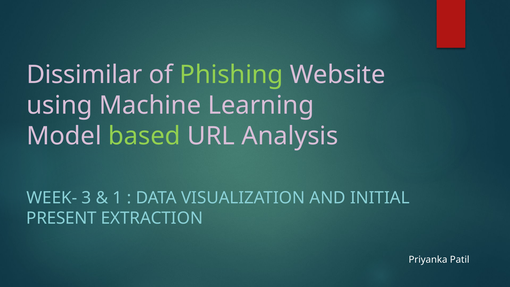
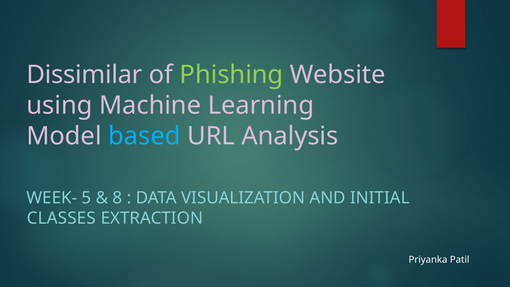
based colour: light green -> light blue
3: 3 -> 5
1: 1 -> 8
PRESENT: PRESENT -> CLASSES
